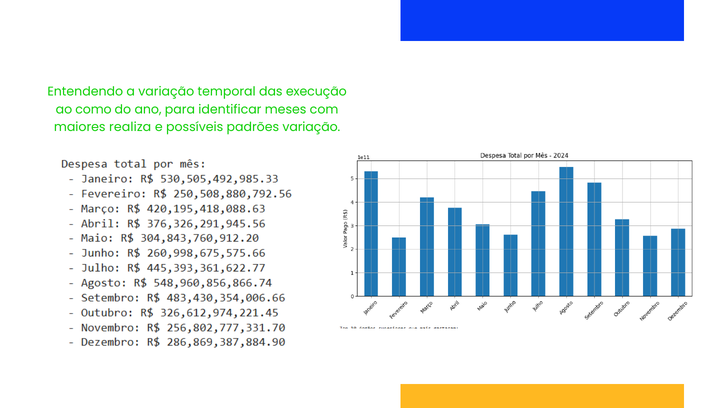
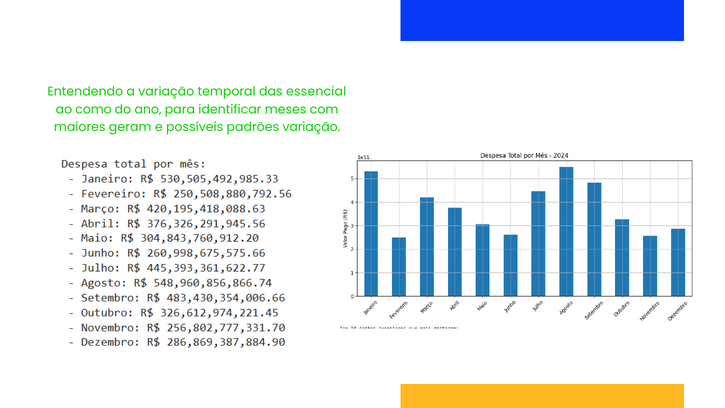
execução: execução -> essencial
realiza: realiza -> geram
